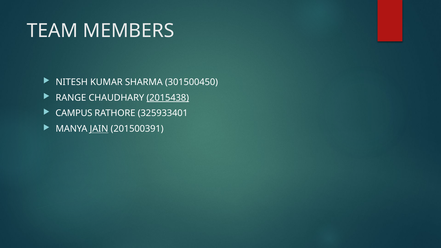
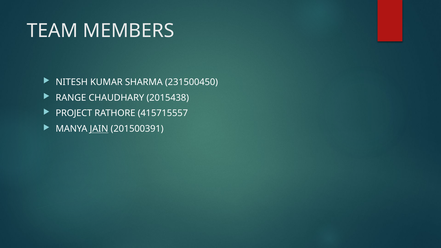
301500450: 301500450 -> 231500450
2015438 underline: present -> none
CAMPUS: CAMPUS -> PROJECT
325933401: 325933401 -> 415715557
